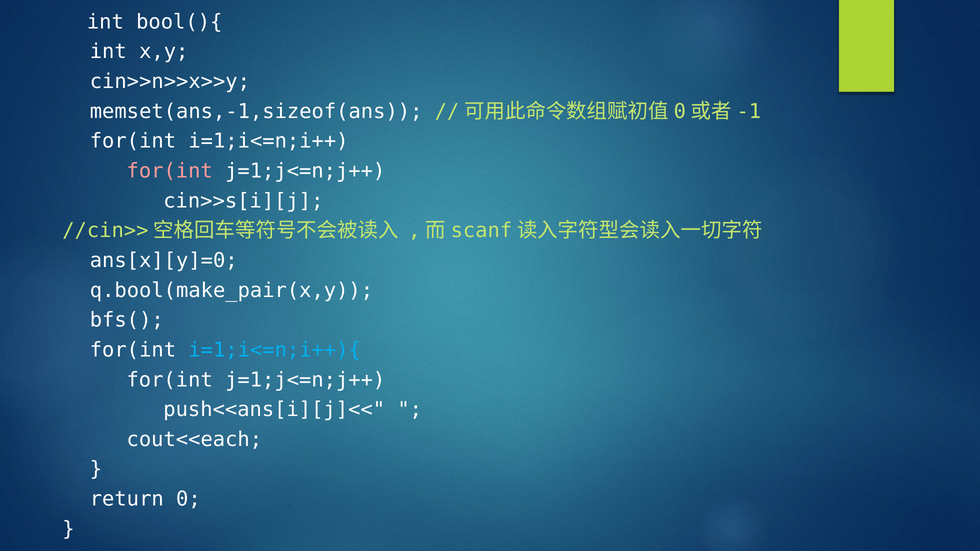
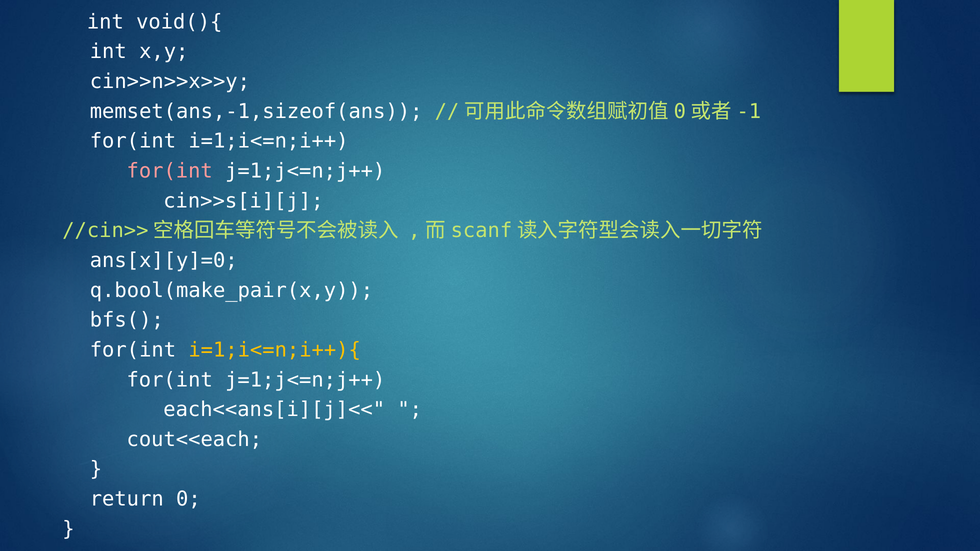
bool(){: bool(){ -> void(){
i=1;i<=n;i++){ colour: light blue -> yellow
push<<ans[i][j]<<: push<<ans[i][j]<< -> each<<ans[i][j]<<
